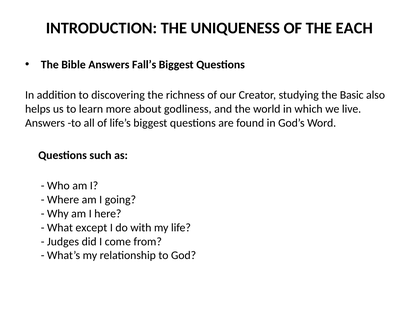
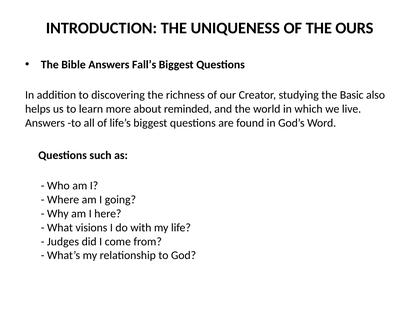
EACH: EACH -> OURS
godliness: godliness -> reminded
except: except -> visions
